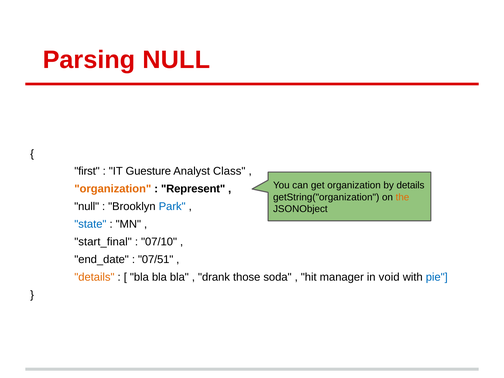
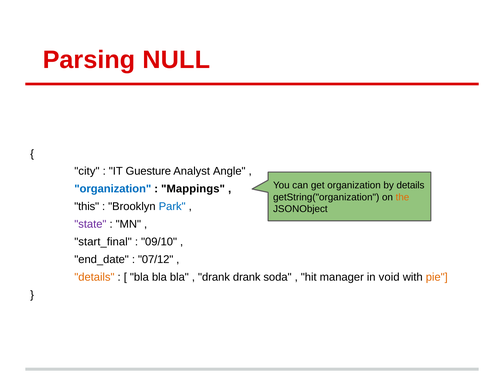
first: first -> city
Class: Class -> Angle
organization at (113, 189) colour: orange -> blue
Represent: Represent -> Mappings
null at (87, 207): null -> this
state colour: blue -> purple
07/10: 07/10 -> 09/10
07/51: 07/51 -> 07/12
drank those: those -> drank
pie colour: blue -> orange
